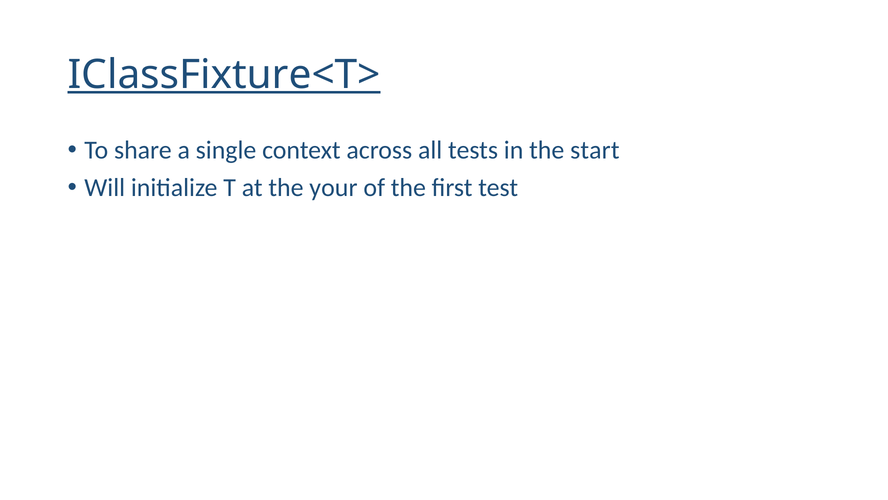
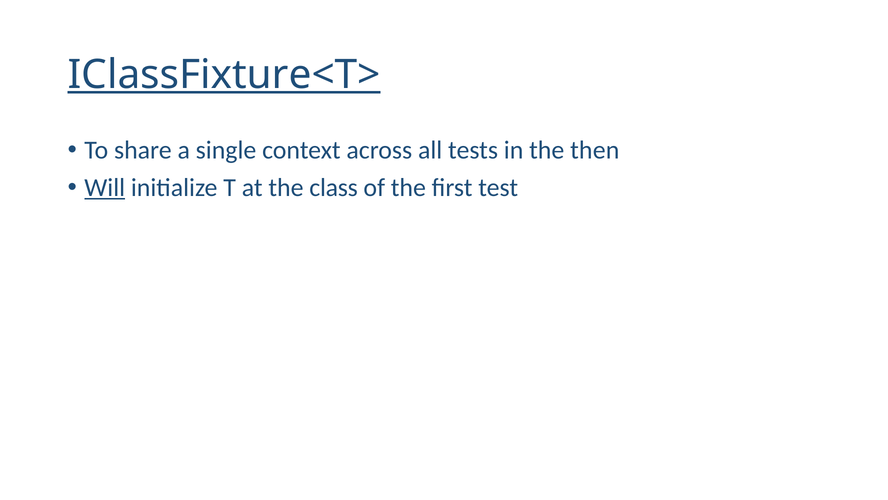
start: start -> then
Will underline: none -> present
your: your -> class
